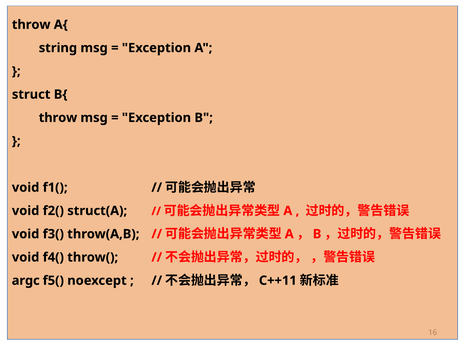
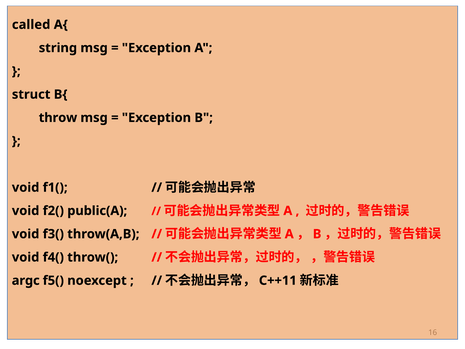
throw at (31, 25): throw -> called
struct(A: struct(A -> public(A
